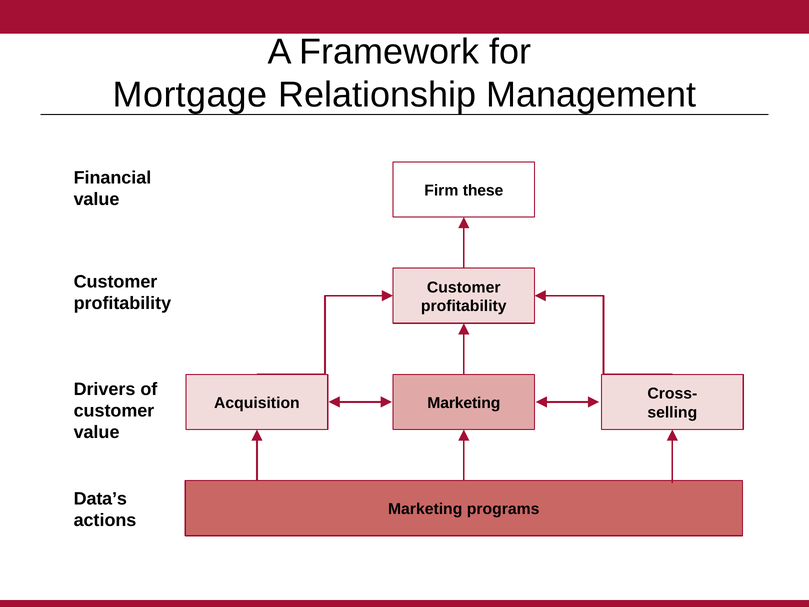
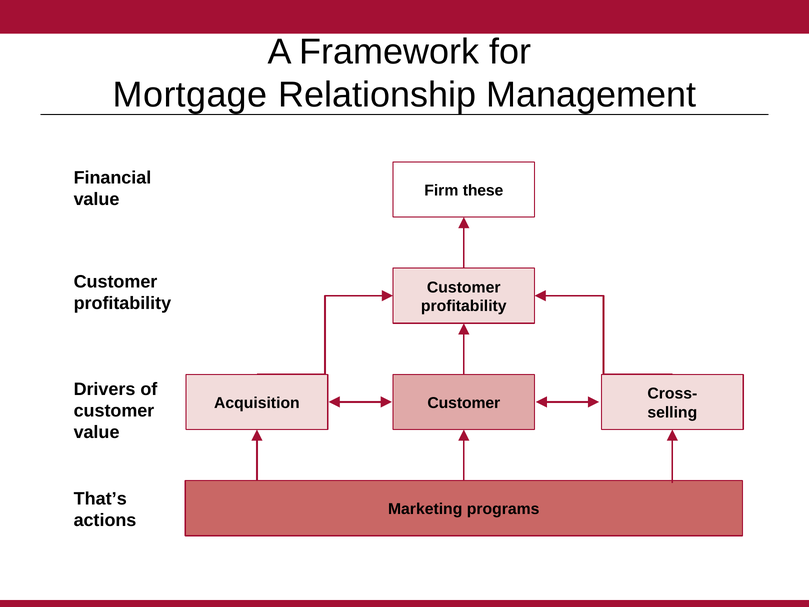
Marketing at (464, 403): Marketing -> Customer
Data’s: Data’s -> That’s
